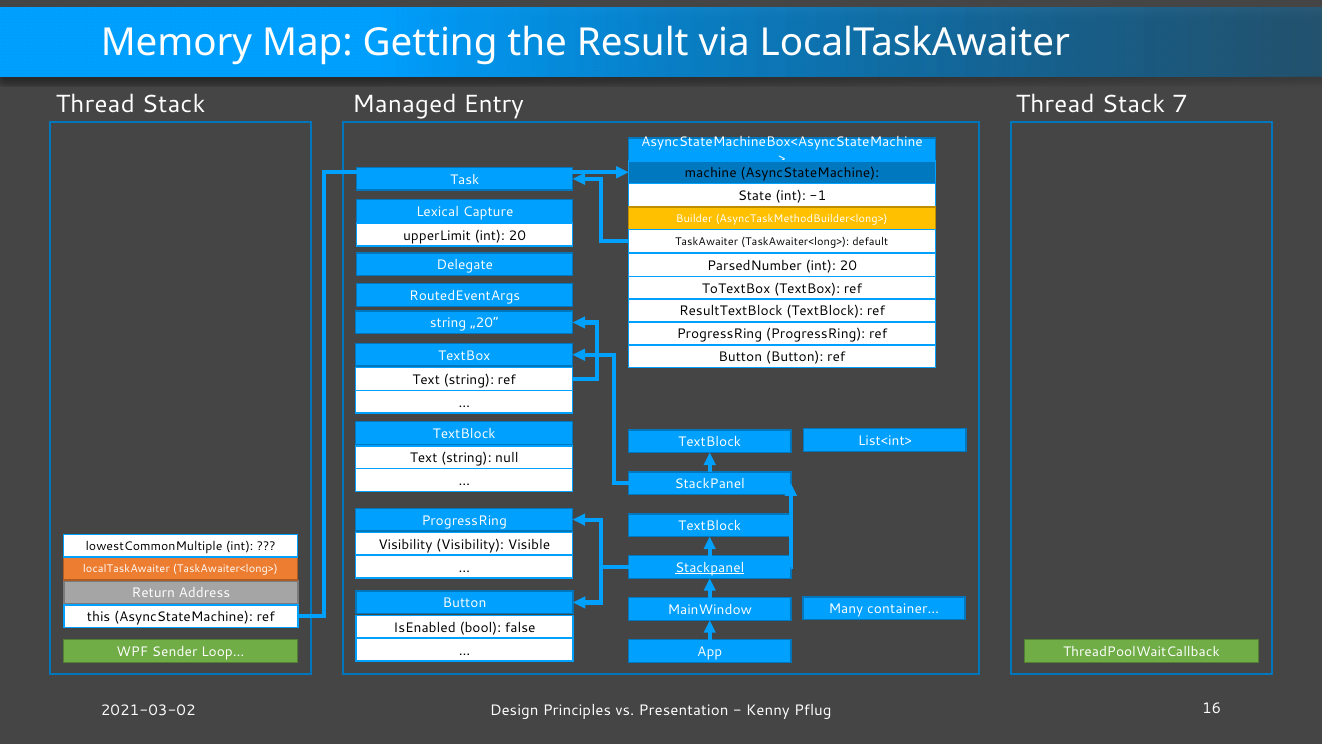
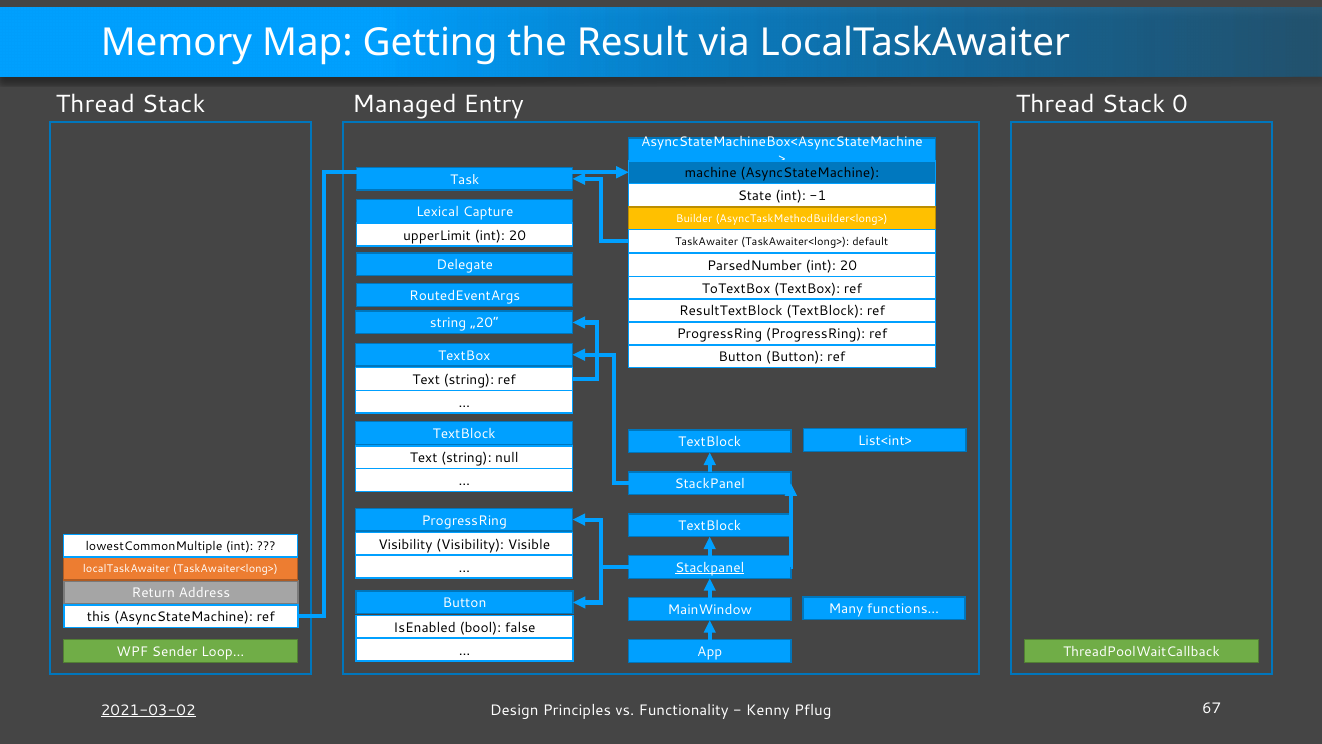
7: 7 -> 0
container…: container… -> functions…
2021-03-02 underline: none -> present
Presentation: Presentation -> Functionality
16: 16 -> 67
